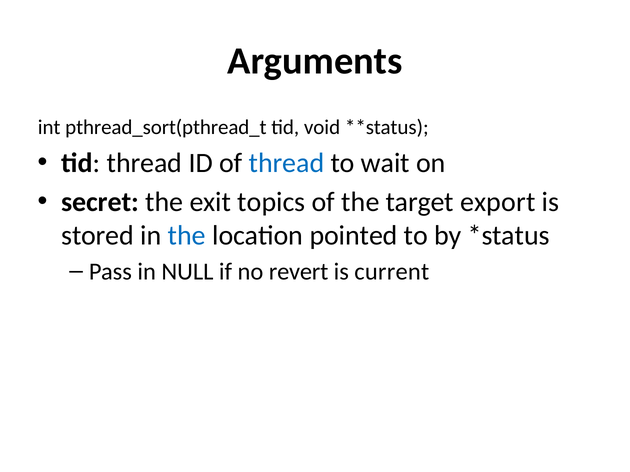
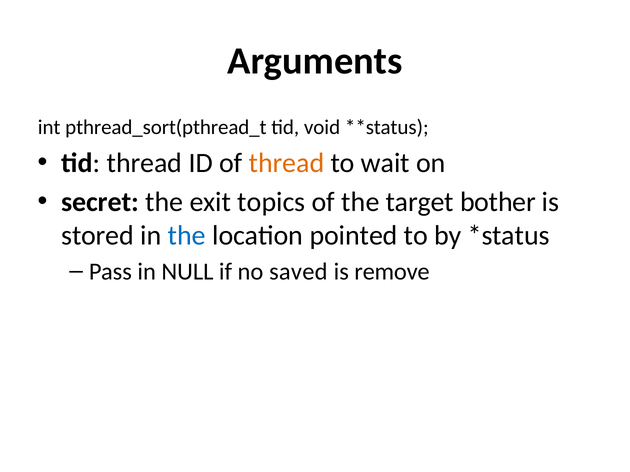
thread at (287, 163) colour: blue -> orange
export: export -> bother
revert: revert -> saved
current: current -> remove
